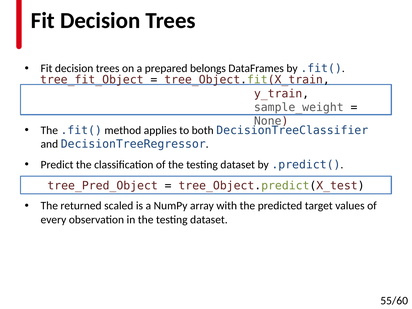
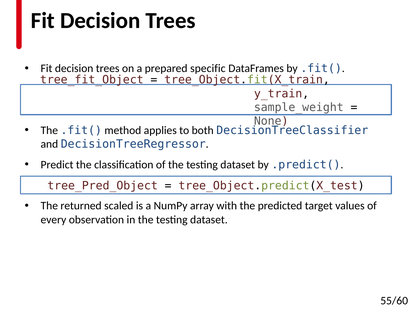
belongs: belongs -> specific
